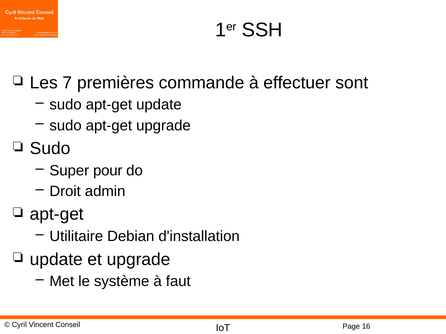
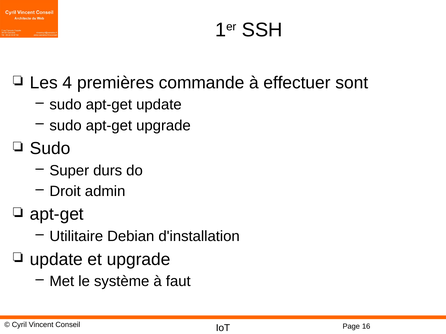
7: 7 -> 4
pour: pour -> durs
